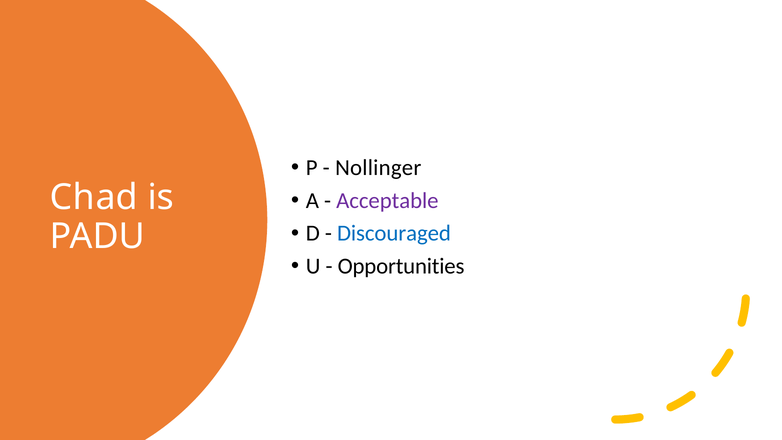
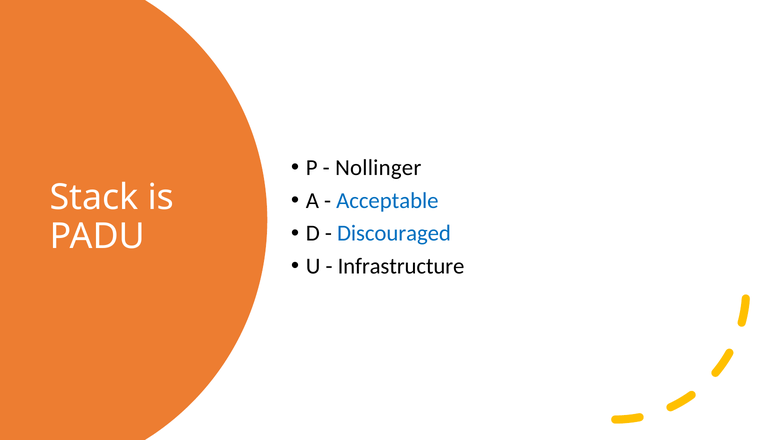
Chad: Chad -> Stack
Acceptable colour: purple -> blue
Opportunities: Opportunities -> Infrastructure
